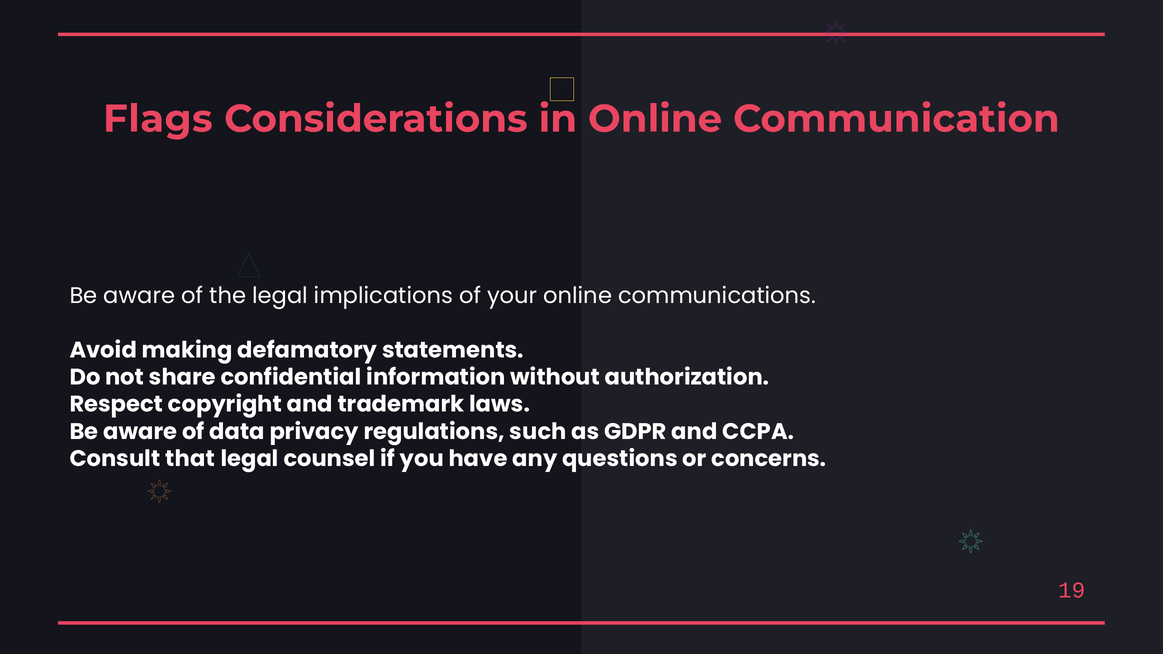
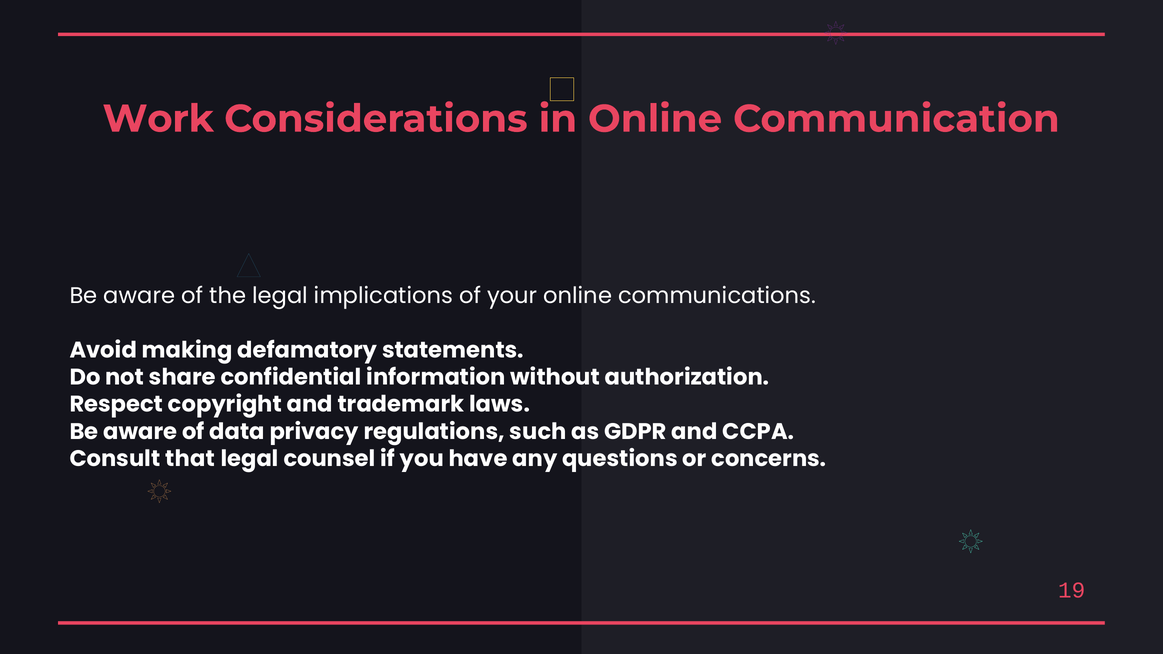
Flags: Flags -> Work
